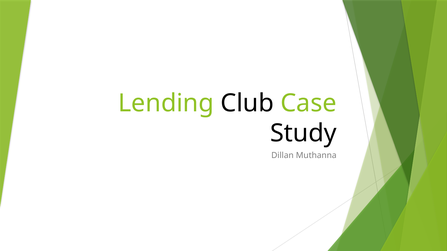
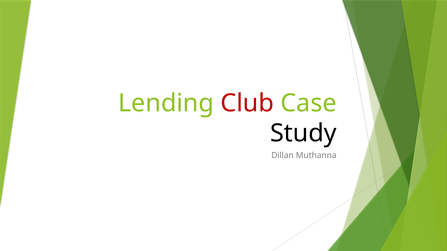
Club colour: black -> red
